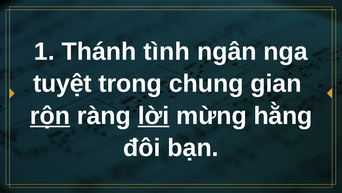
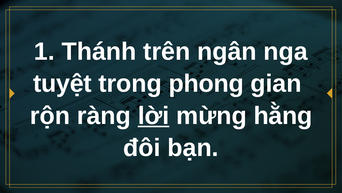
tình: tình -> trên
chung: chung -> phong
rộn underline: present -> none
